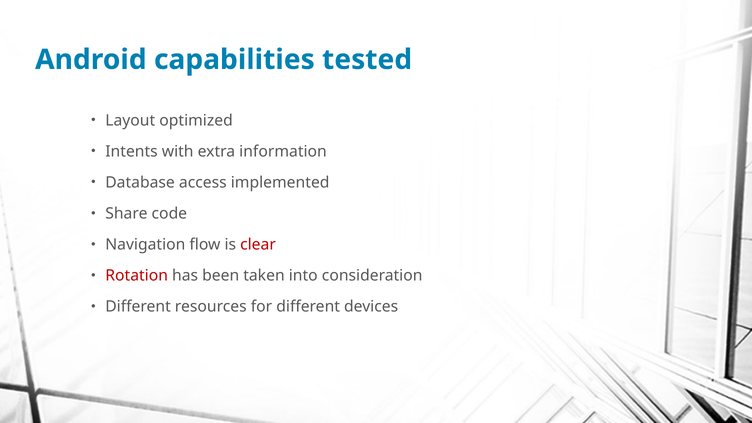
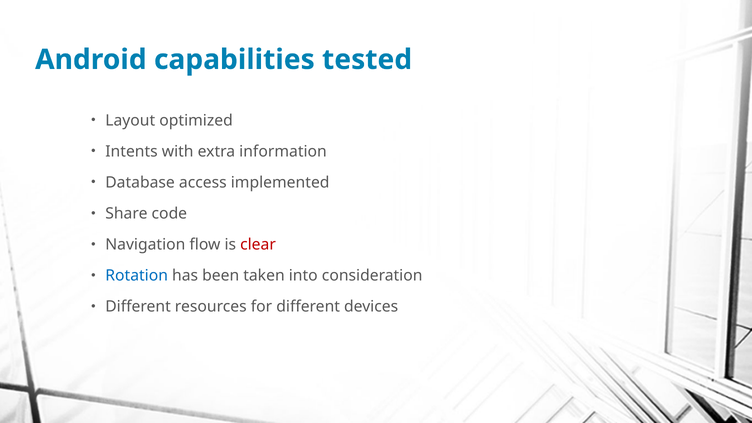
Rotation colour: red -> blue
